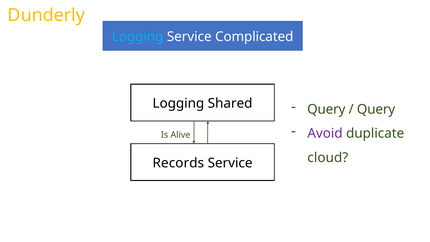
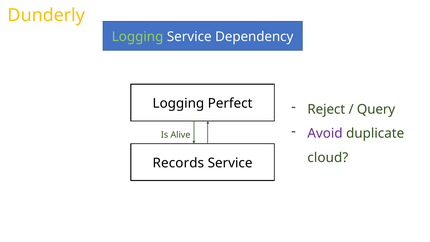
Logging at (138, 37) colour: light blue -> light green
Complicated: Complicated -> Dependency
Shared: Shared -> Perfect
Query at (326, 109): Query -> Reject
